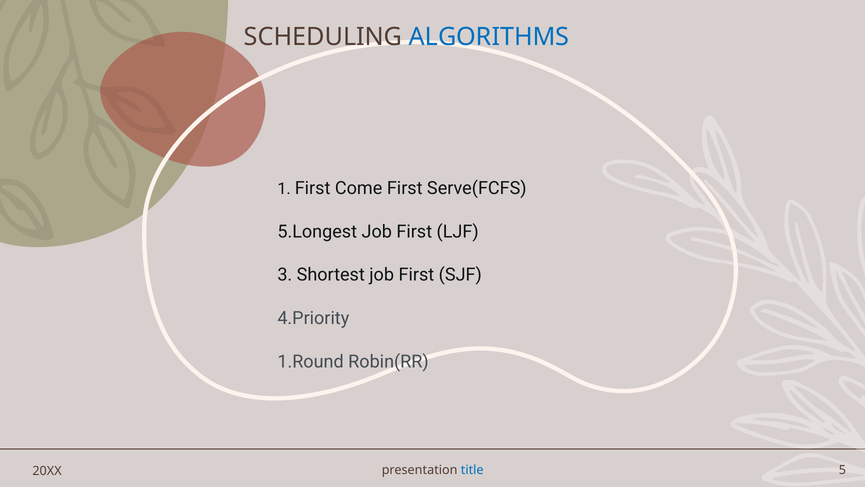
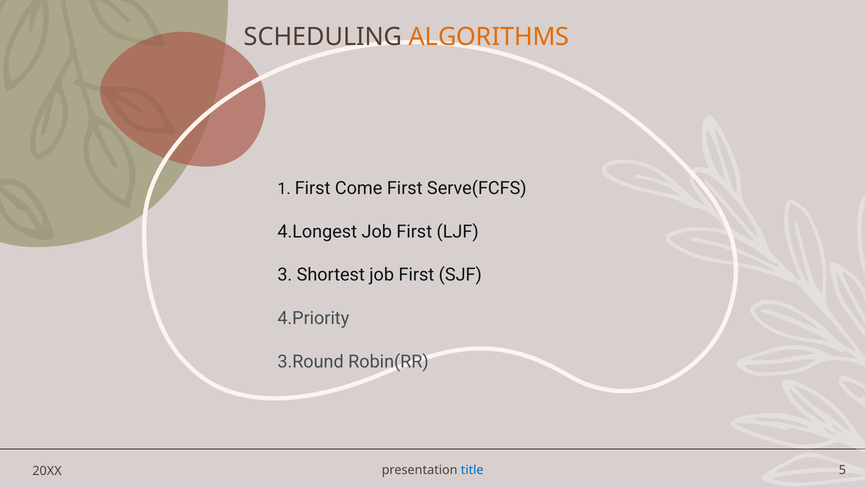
ALGORITHMS colour: blue -> orange
5.Longest: 5.Longest -> 4.Longest
1.Round: 1.Round -> 3.Round
